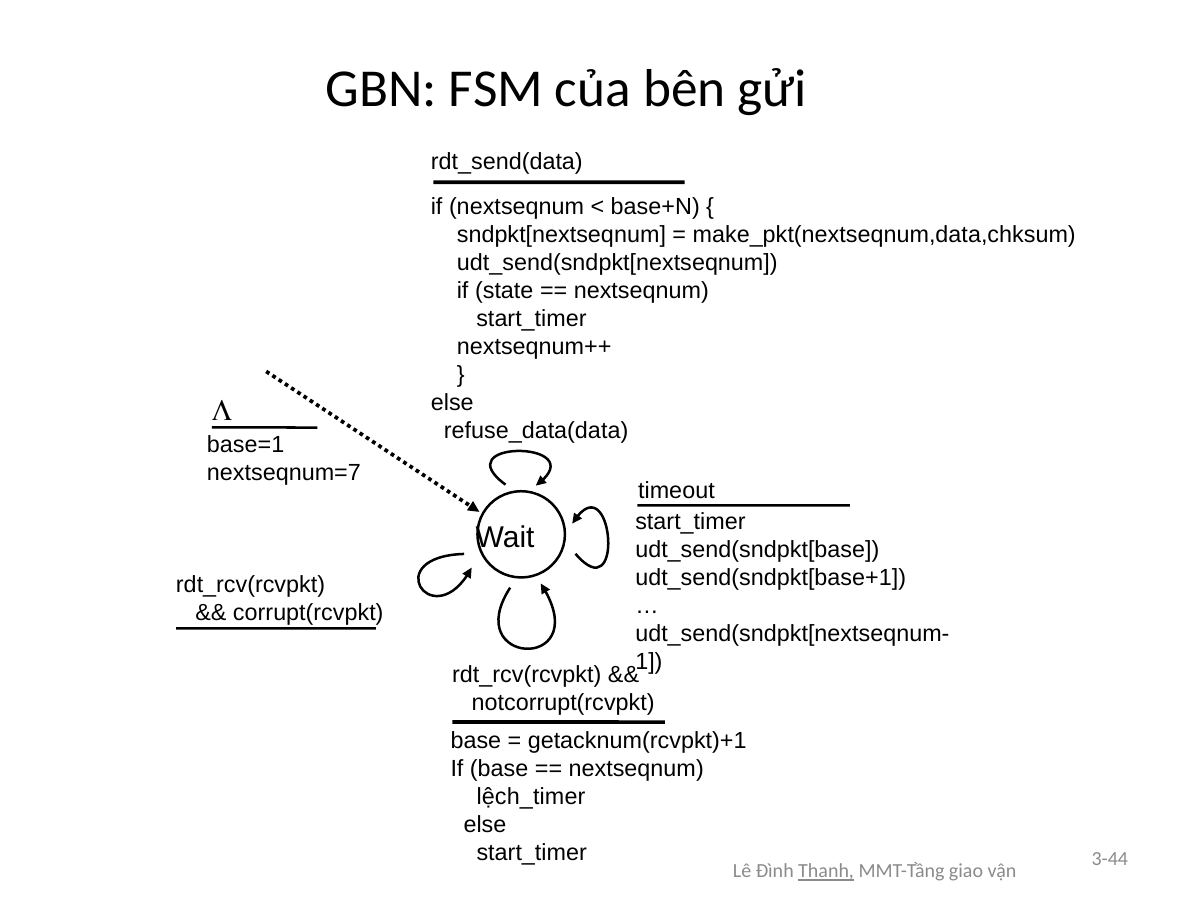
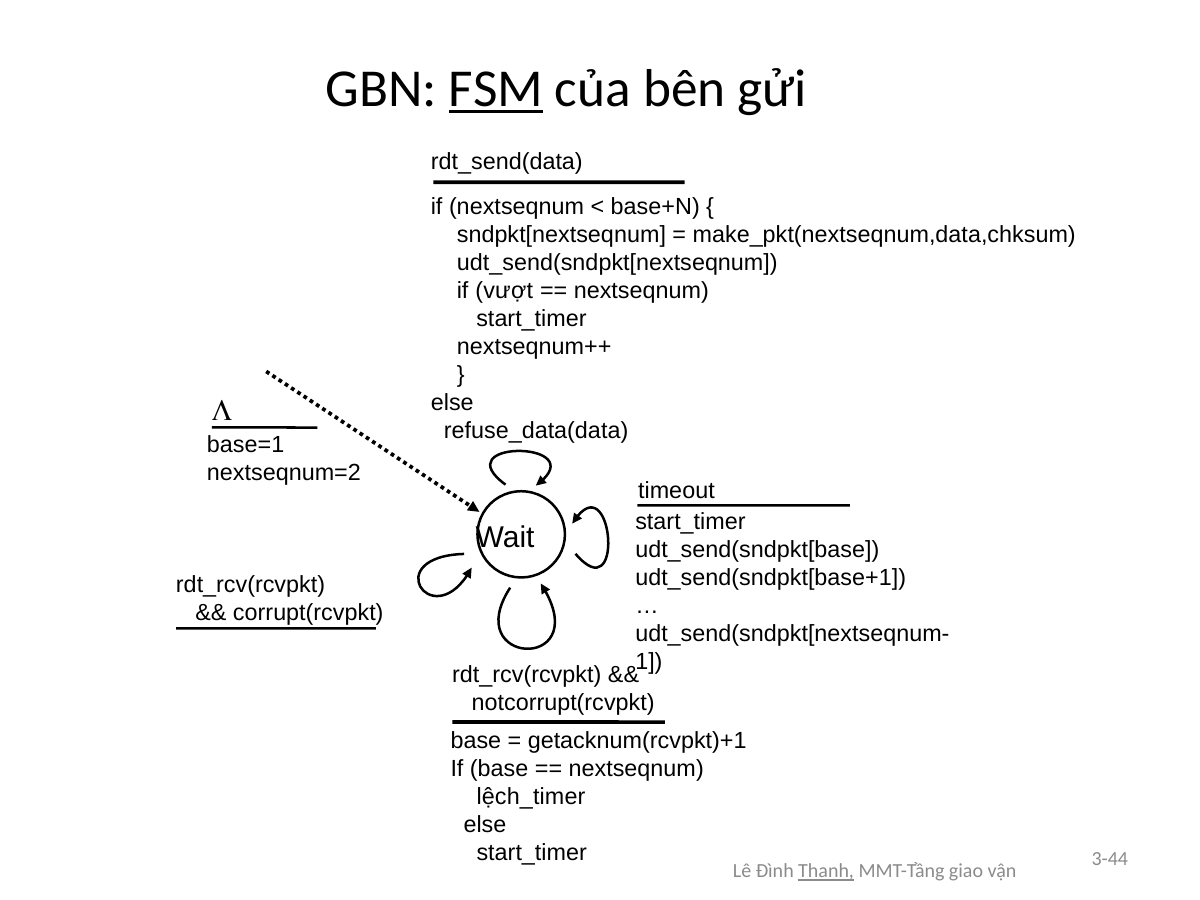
FSM underline: none -> present
state: state -> vượt
nextseqnum=7: nextseqnum=7 -> nextseqnum=2
